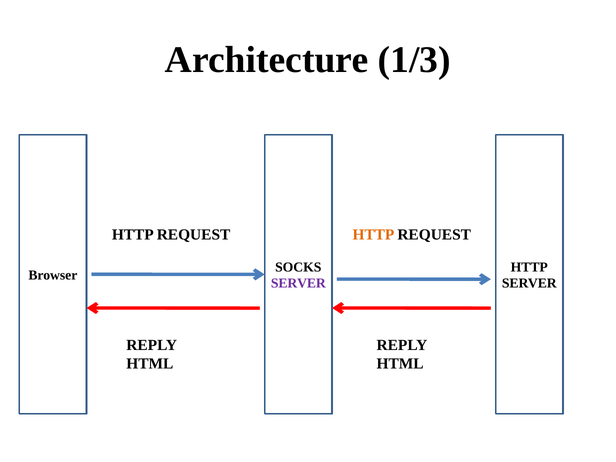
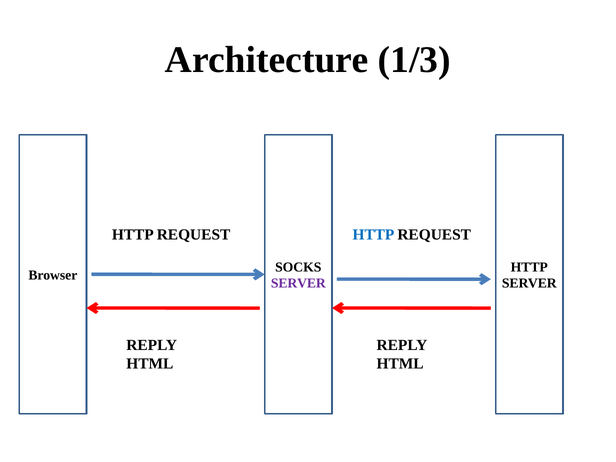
HTTP at (373, 235) colour: orange -> blue
